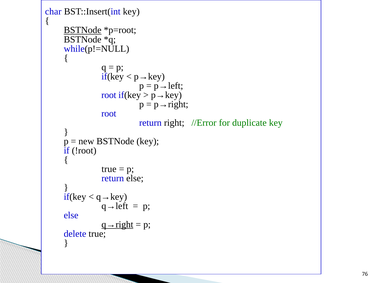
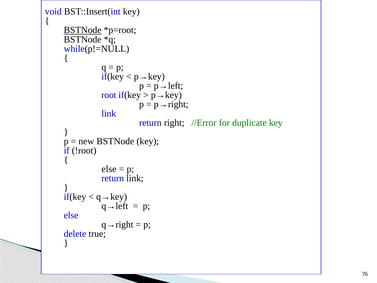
char: char -> void
root at (109, 113): root -> link
true at (109, 169): true -> else
return else: else -> link
q→right underline: present -> none
